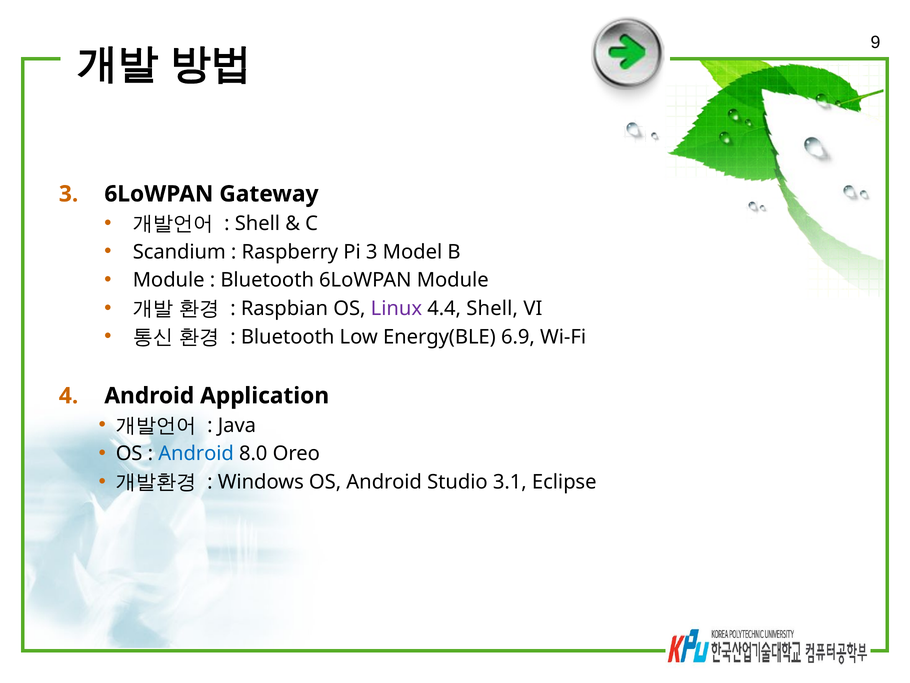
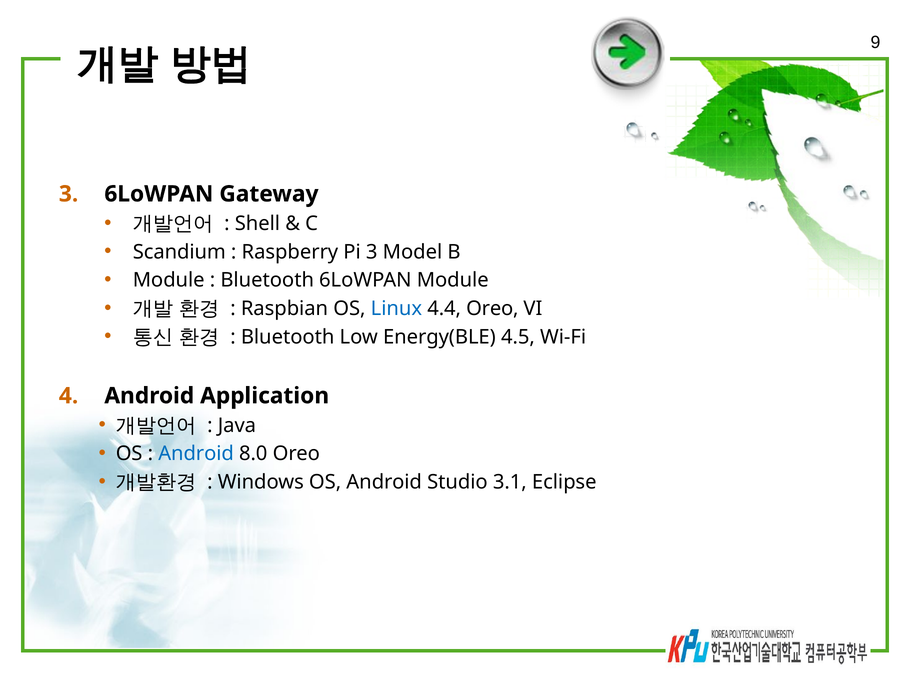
Linux colour: purple -> blue
4.4 Shell: Shell -> Oreo
6.9: 6.9 -> 4.5
